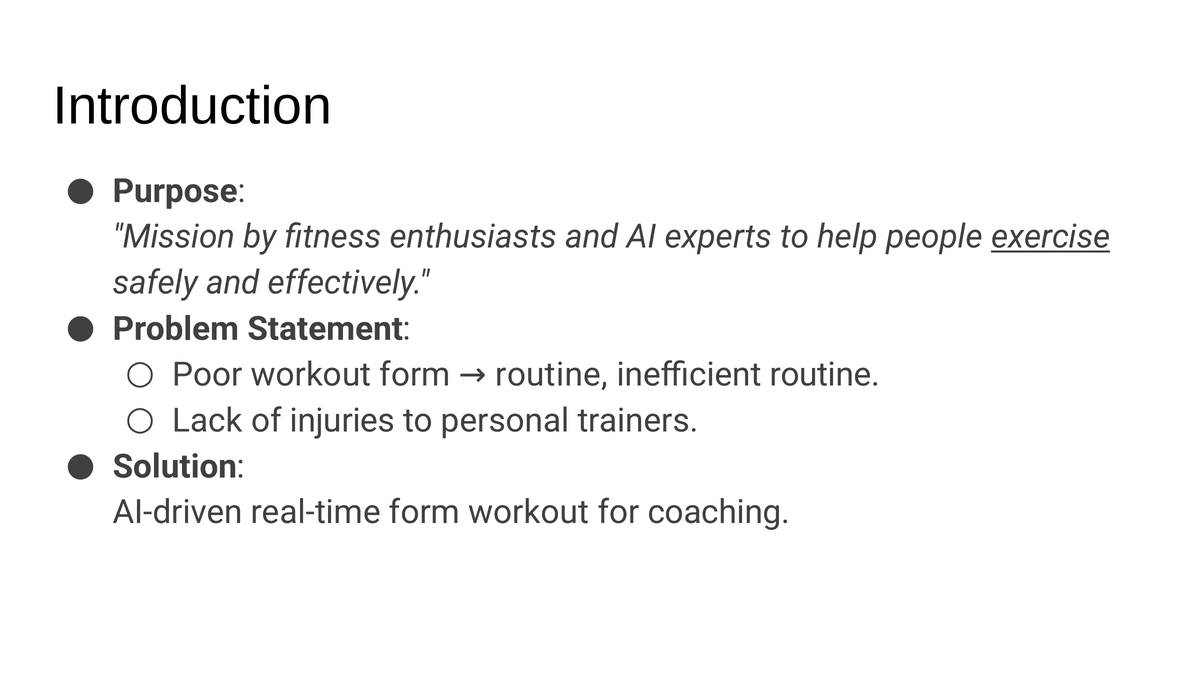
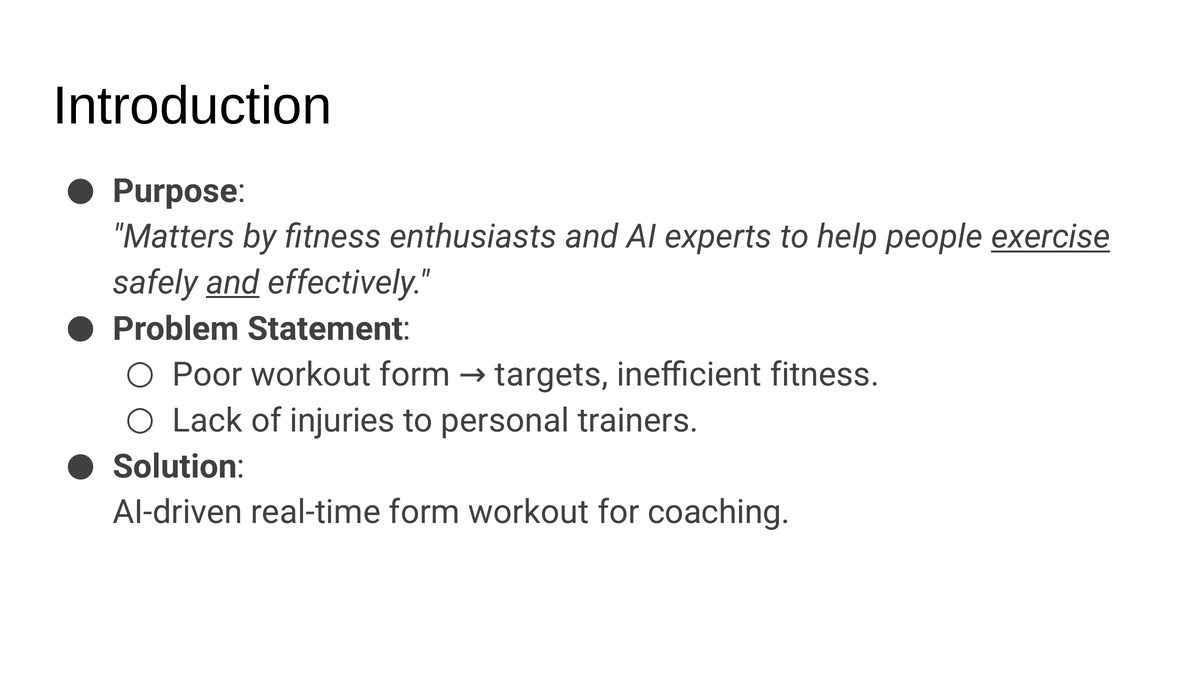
Mission: Mission -> Matters
and at (233, 283) underline: none -> present
form routine: routine -> targets
inefficient routine: routine -> fitness
